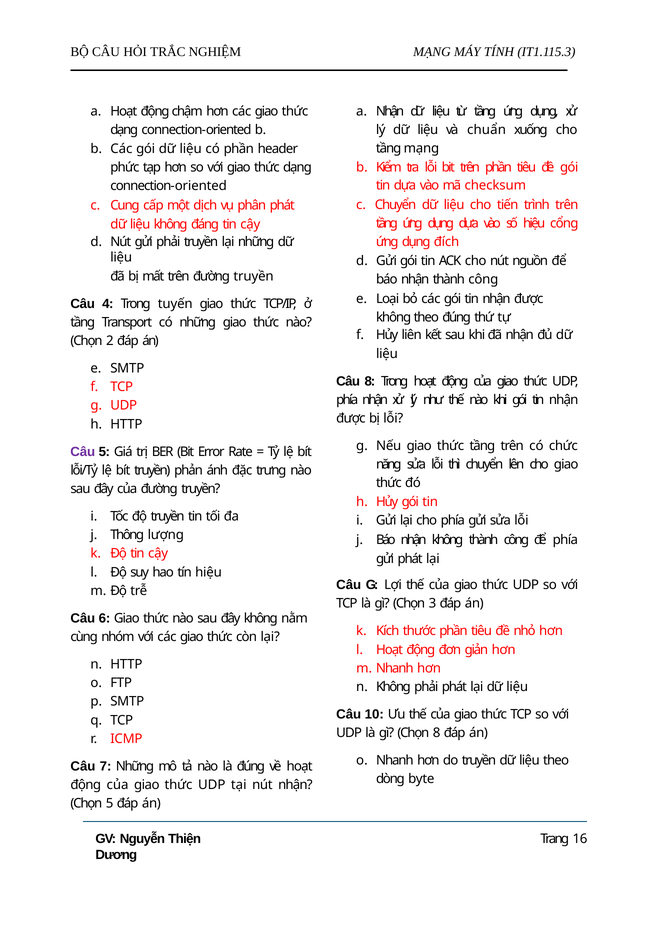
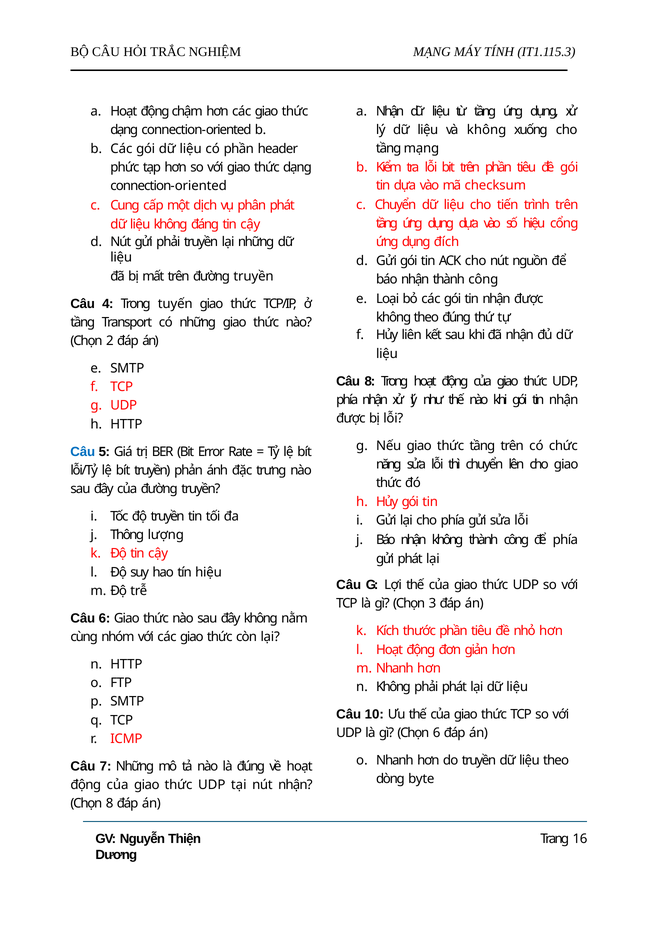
và chuẩn: chuẩn -> không
Câu at (83, 451) colour: purple -> blue
8 at (437, 732): 8 -> 6
5 at (110, 803): 5 -> 8
